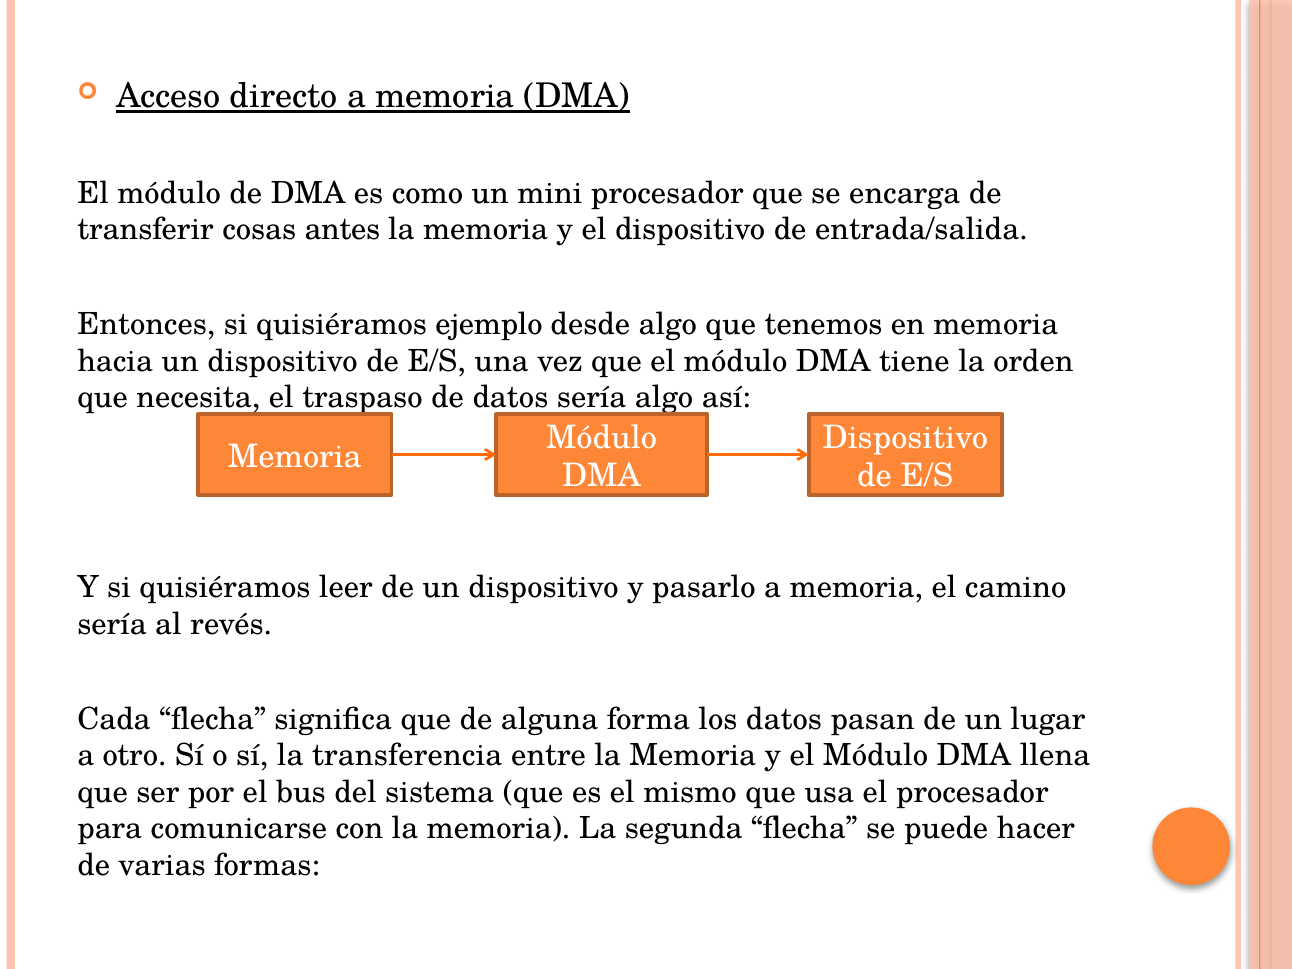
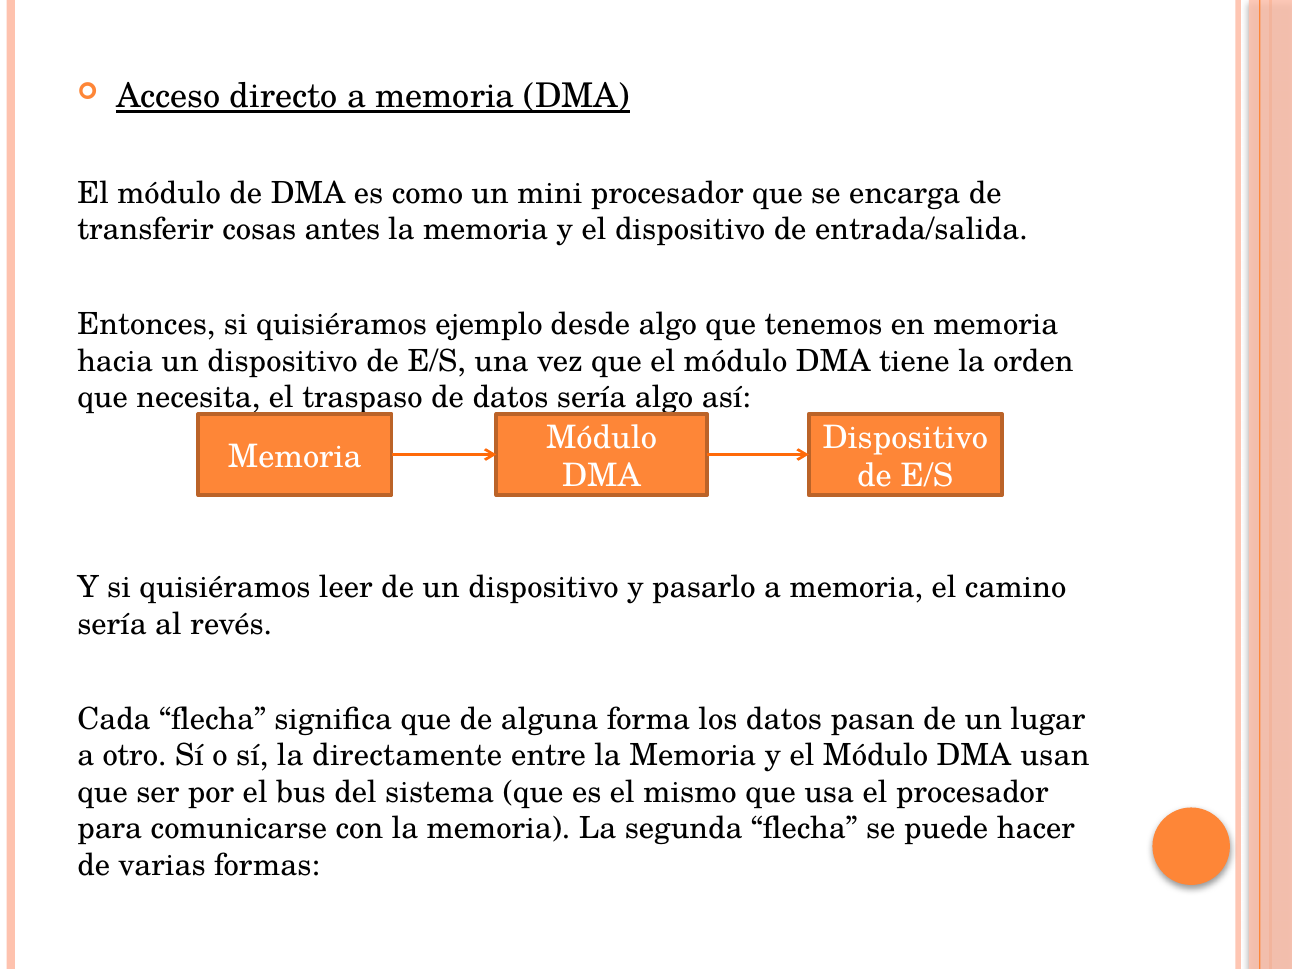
transferencia: transferencia -> directamente
llena: llena -> usan
